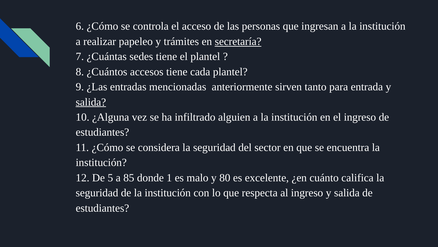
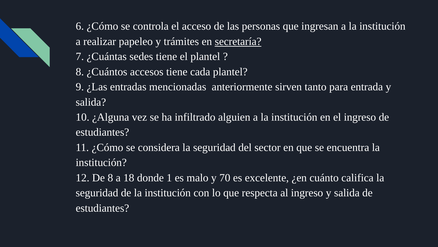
salida at (91, 102) underline: present -> none
De 5: 5 -> 8
85: 85 -> 18
80: 80 -> 70
